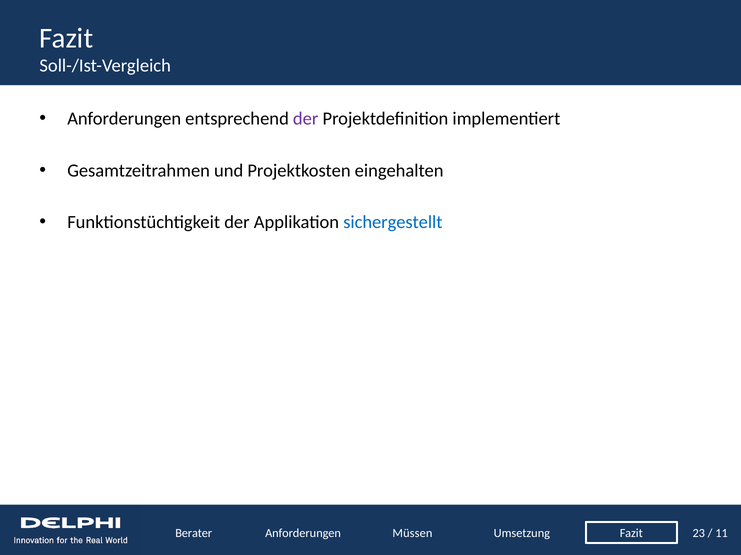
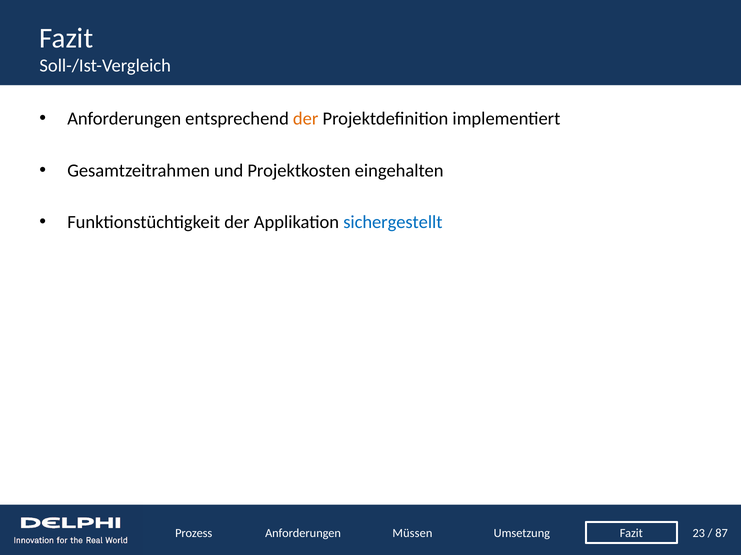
der at (306, 119) colour: purple -> orange
Berater: Berater -> Prozess
11: 11 -> 87
